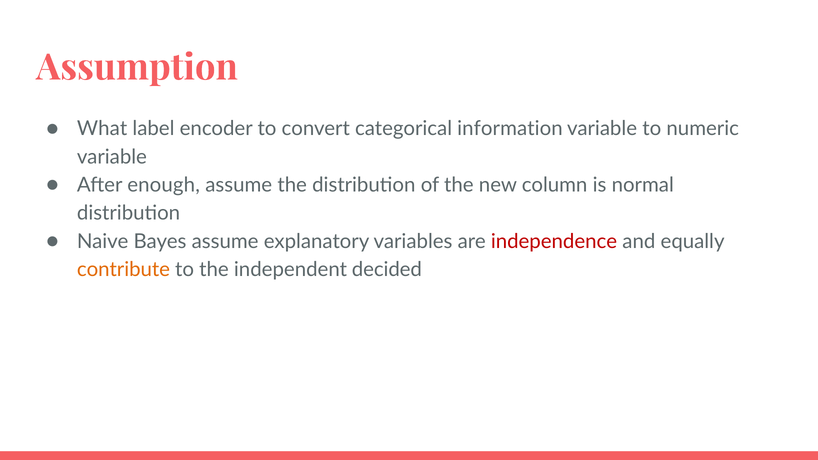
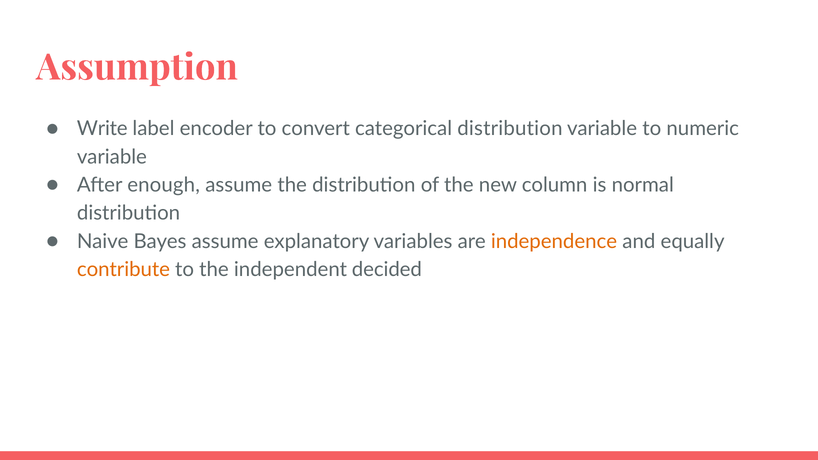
What: What -> Write
categorical information: information -> distribution
independence colour: red -> orange
